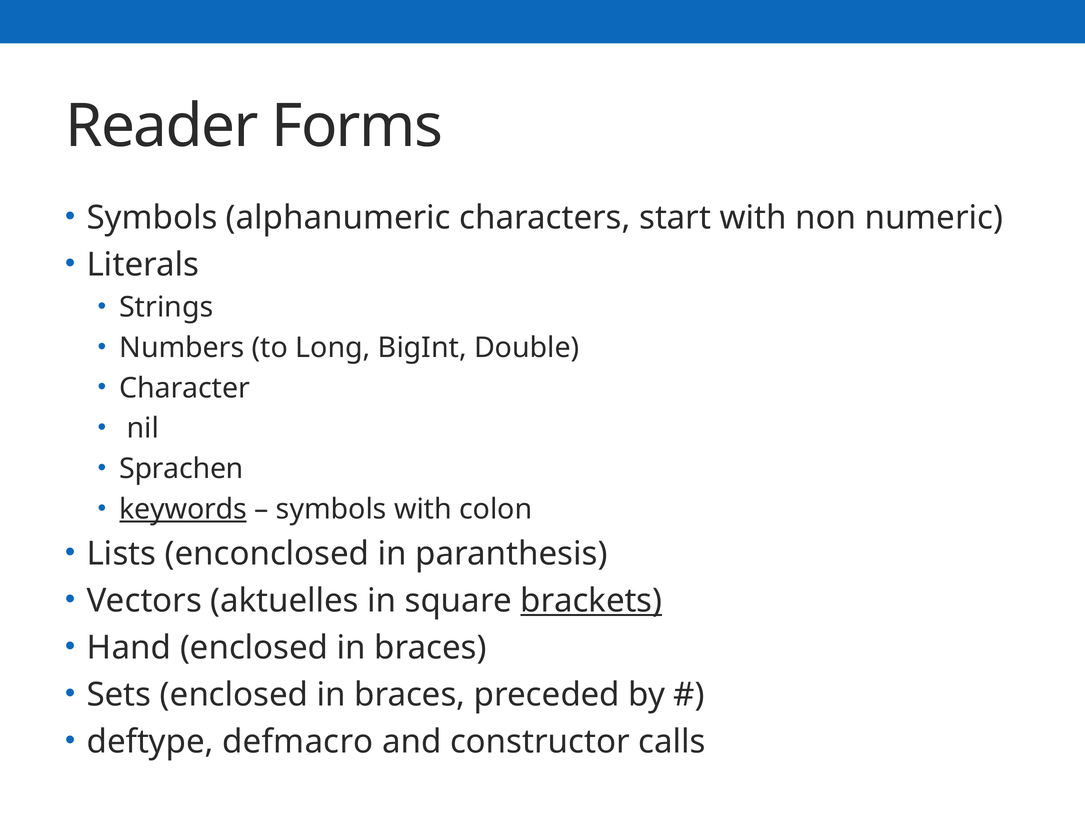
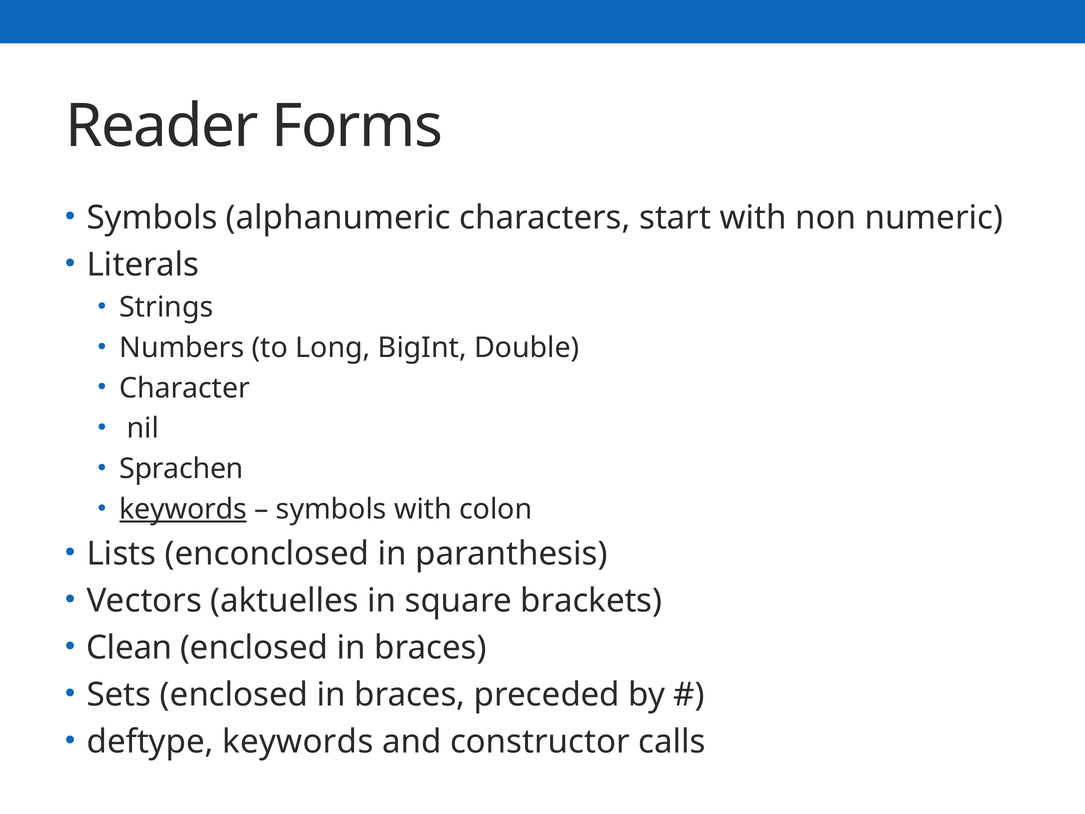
brackets underline: present -> none
Hand: Hand -> Clean
deftype defmacro: defmacro -> keywords
